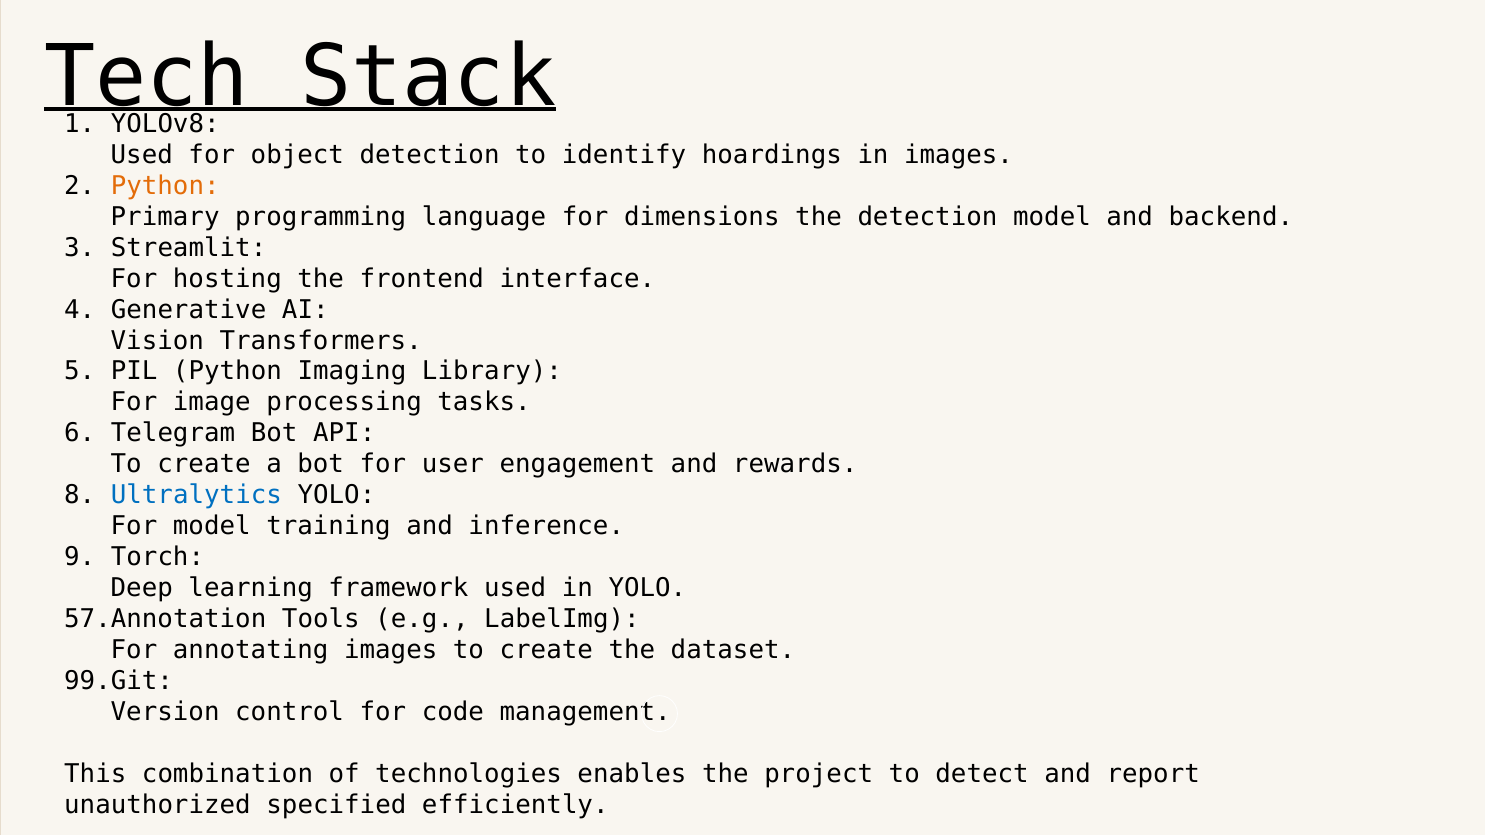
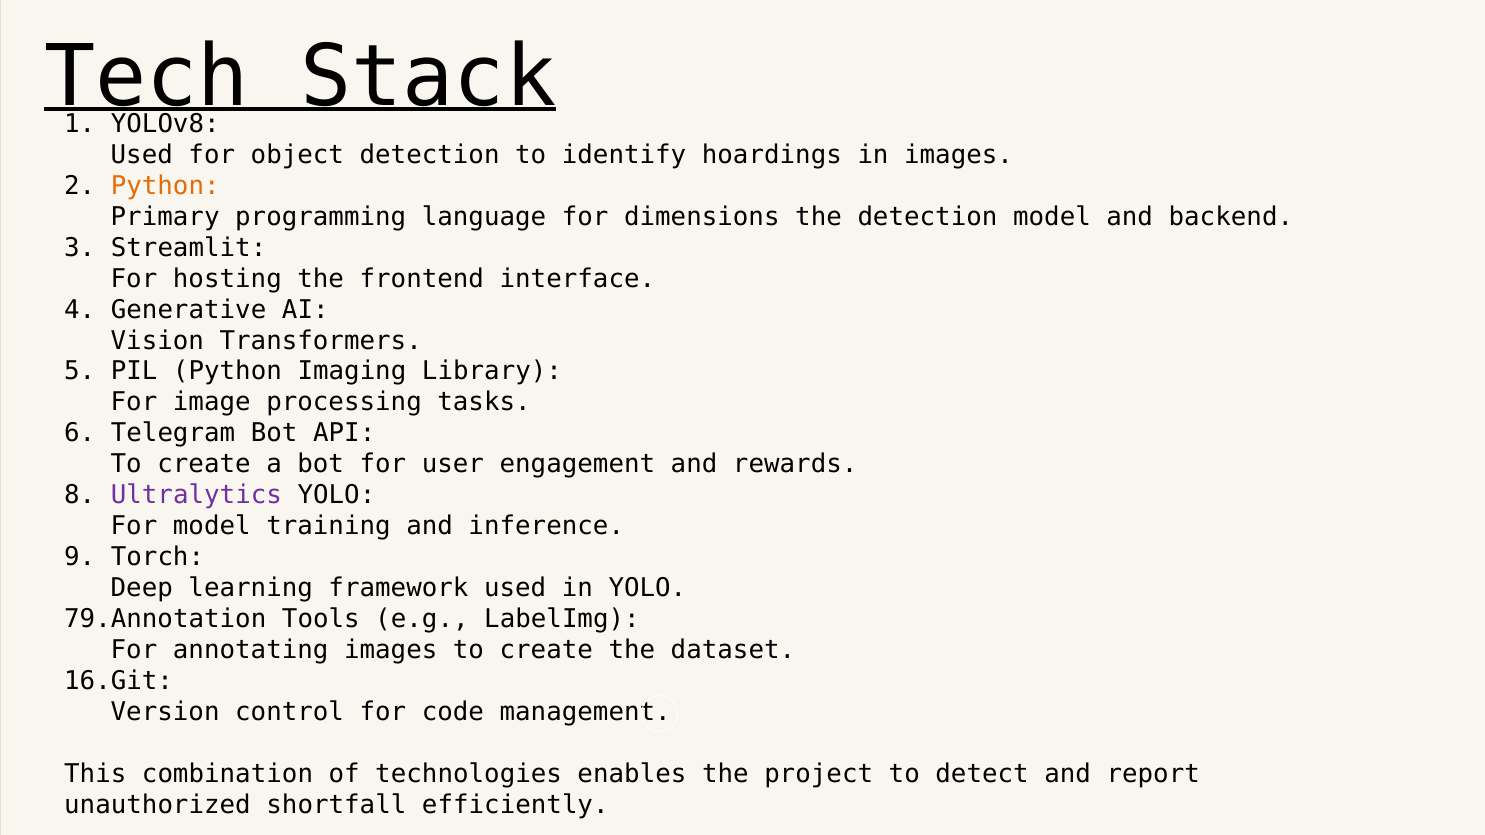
Ultralytics colour: blue -> purple
57.Annotation: 57.Annotation -> 79.Annotation
99.Git: 99.Git -> 16.Git
specified: specified -> shortfall
